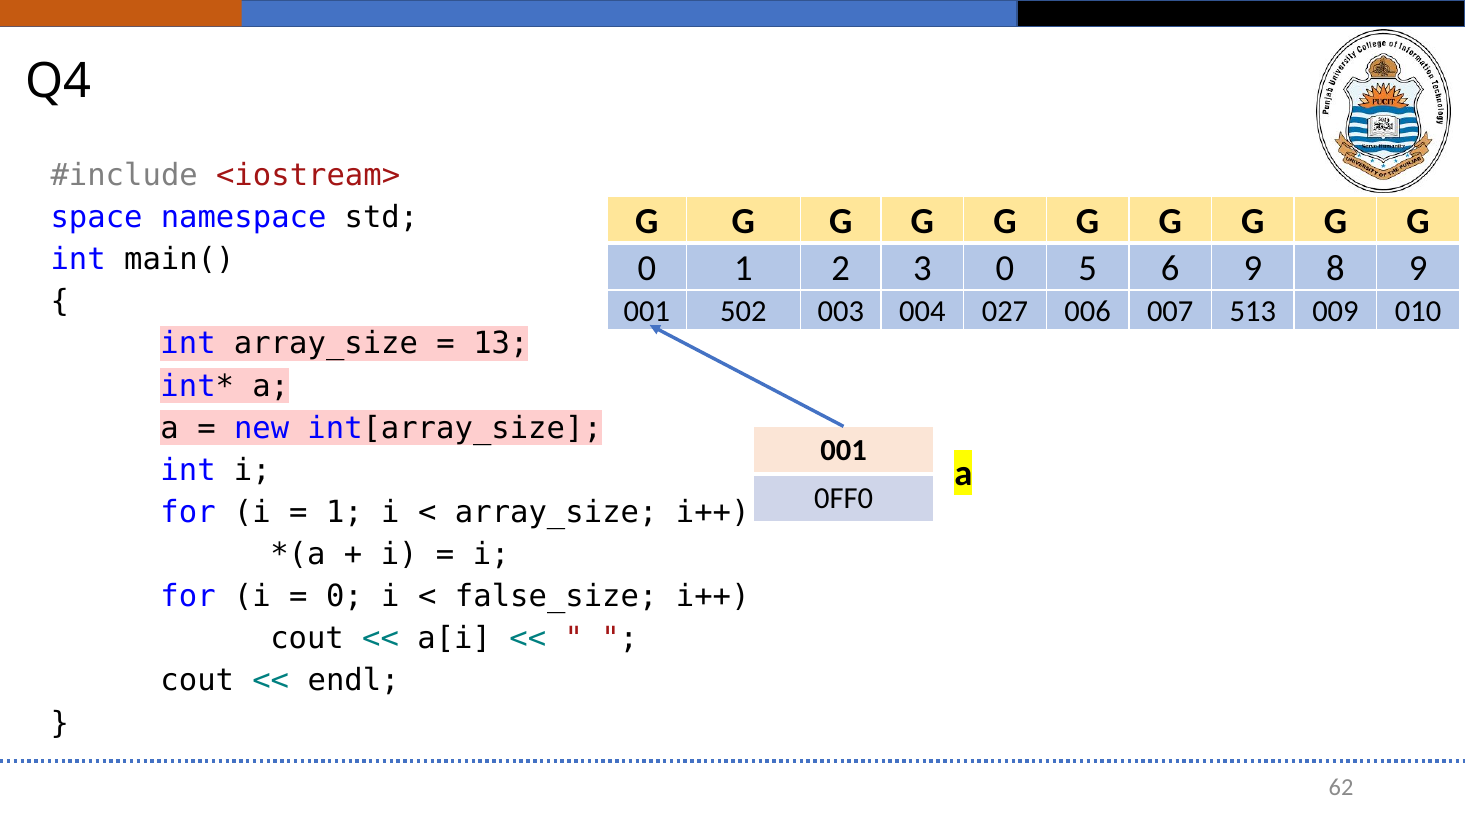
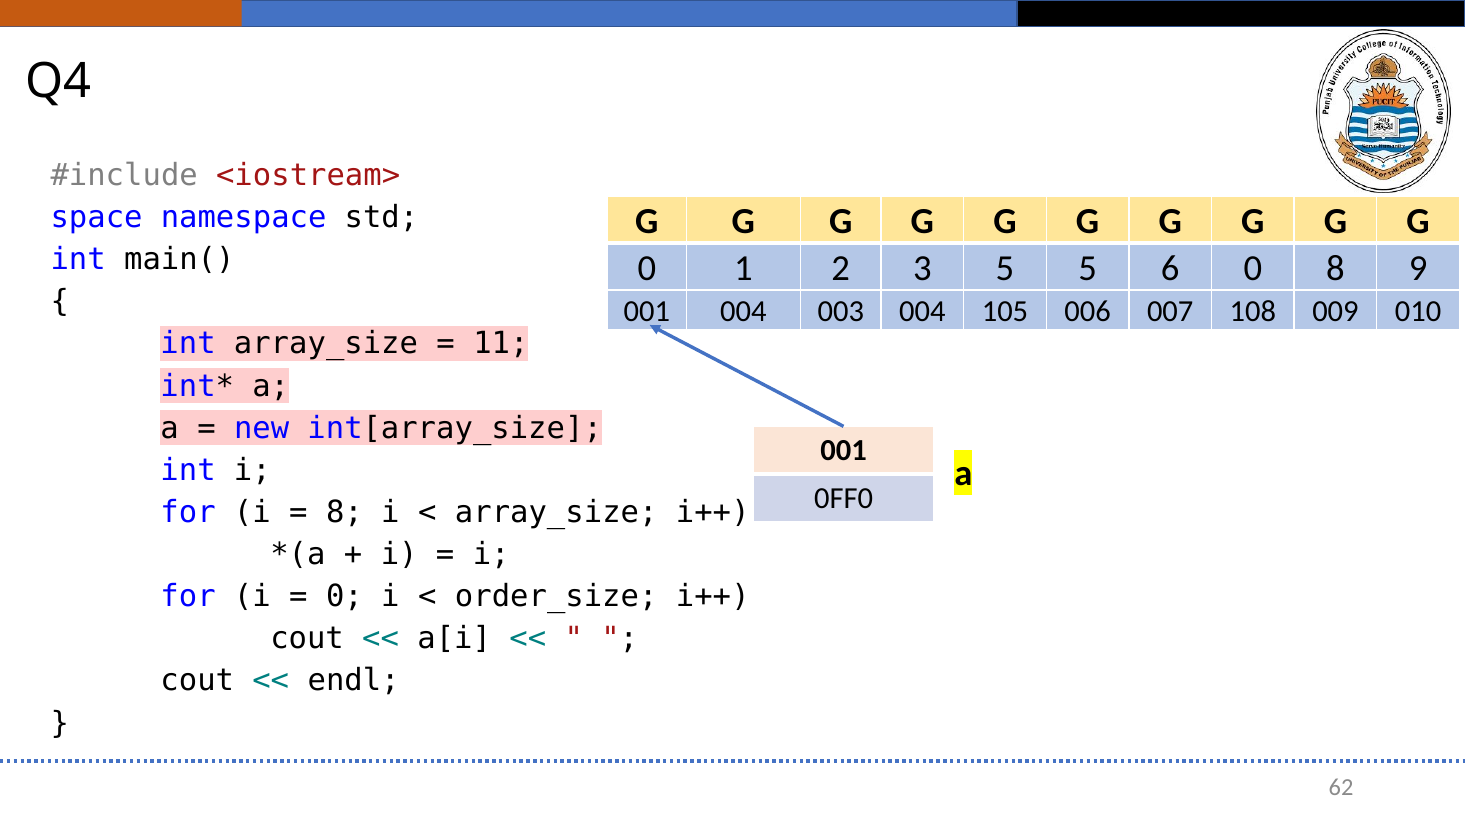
3 0: 0 -> 5
6 9: 9 -> 0
001 502: 502 -> 004
027: 027 -> 105
513: 513 -> 108
13: 13 -> 11
1 at (344, 512): 1 -> 8
false_size: false_size -> order_size
